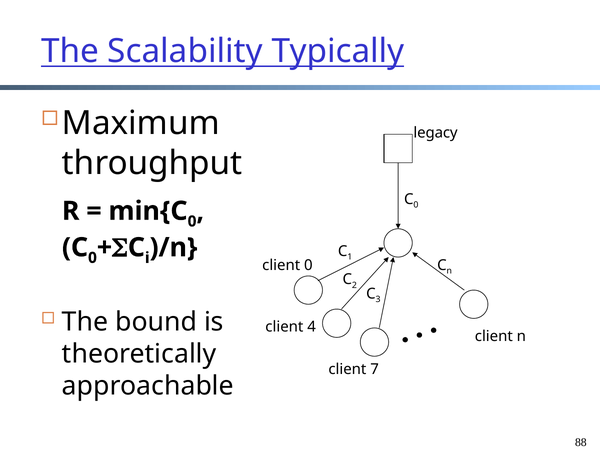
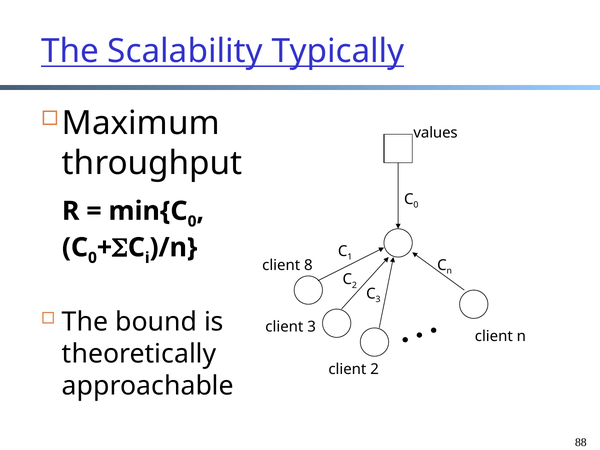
legacy: legacy -> values
client 0: 0 -> 8
client 4: 4 -> 3
client 7: 7 -> 2
